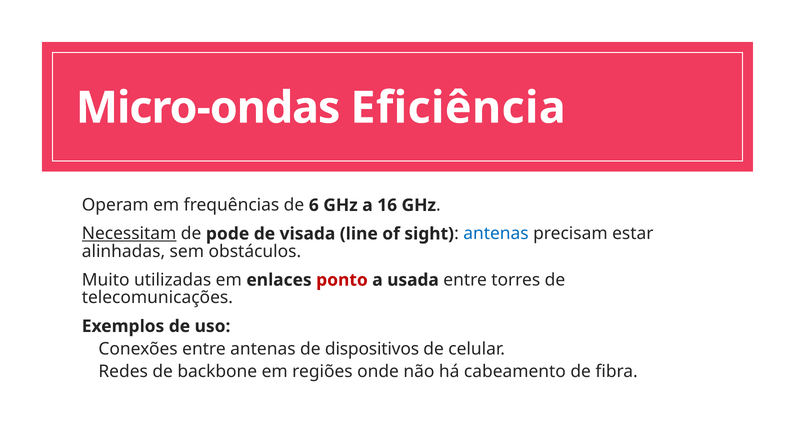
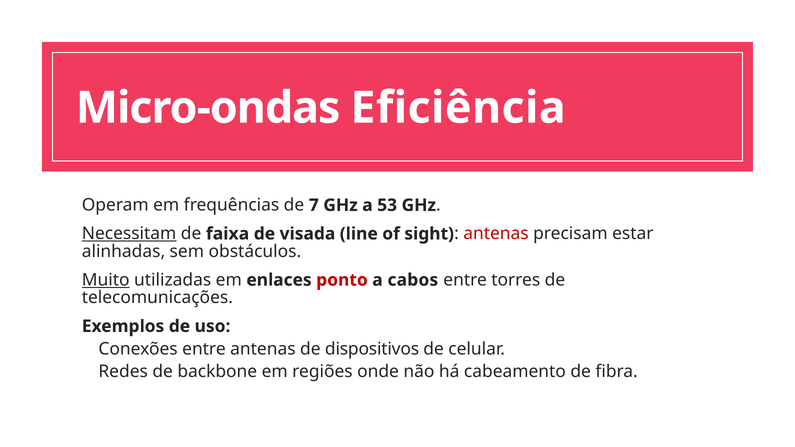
6: 6 -> 7
16: 16 -> 53
pode: pode -> faixa
antenas at (496, 234) colour: blue -> red
Muito underline: none -> present
usada: usada -> cabos
